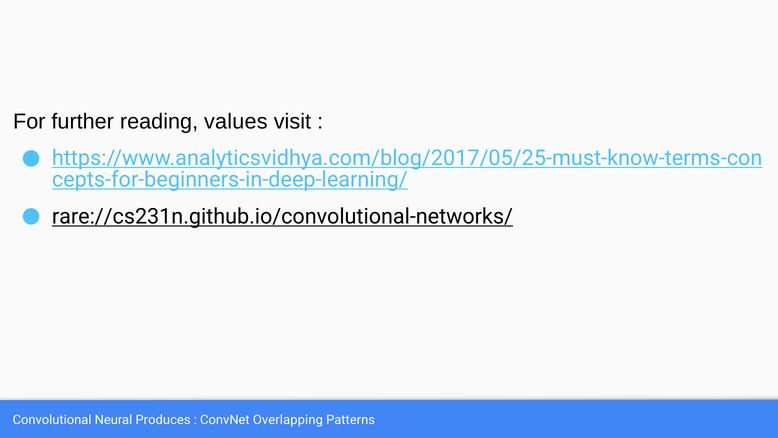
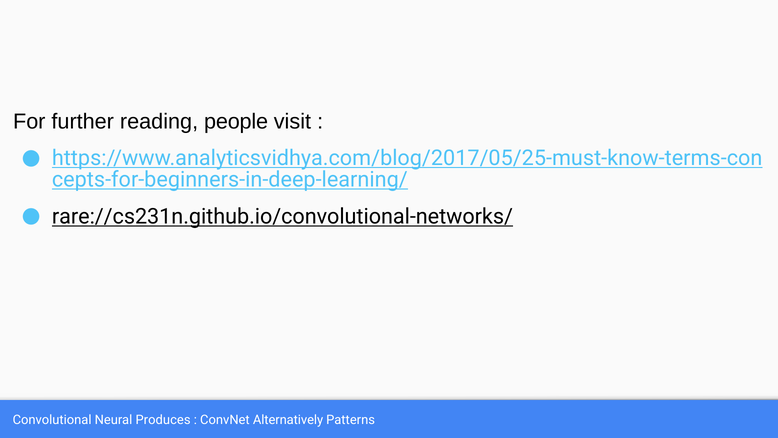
values: values -> people
Overlapping: Overlapping -> Alternatively
